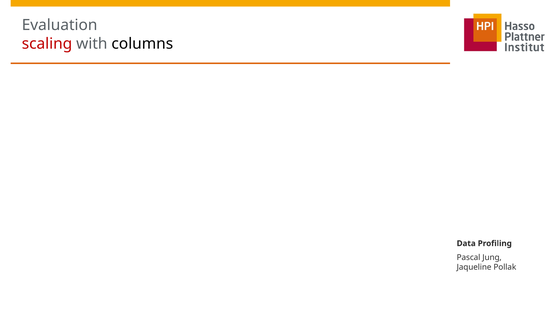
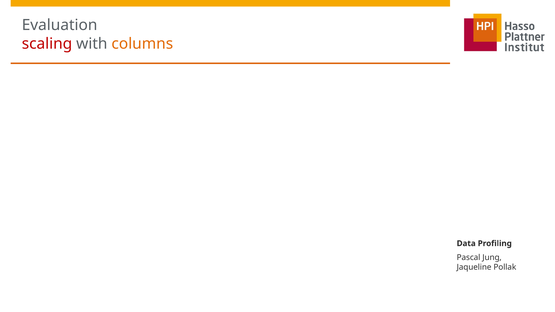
columns colour: black -> orange
